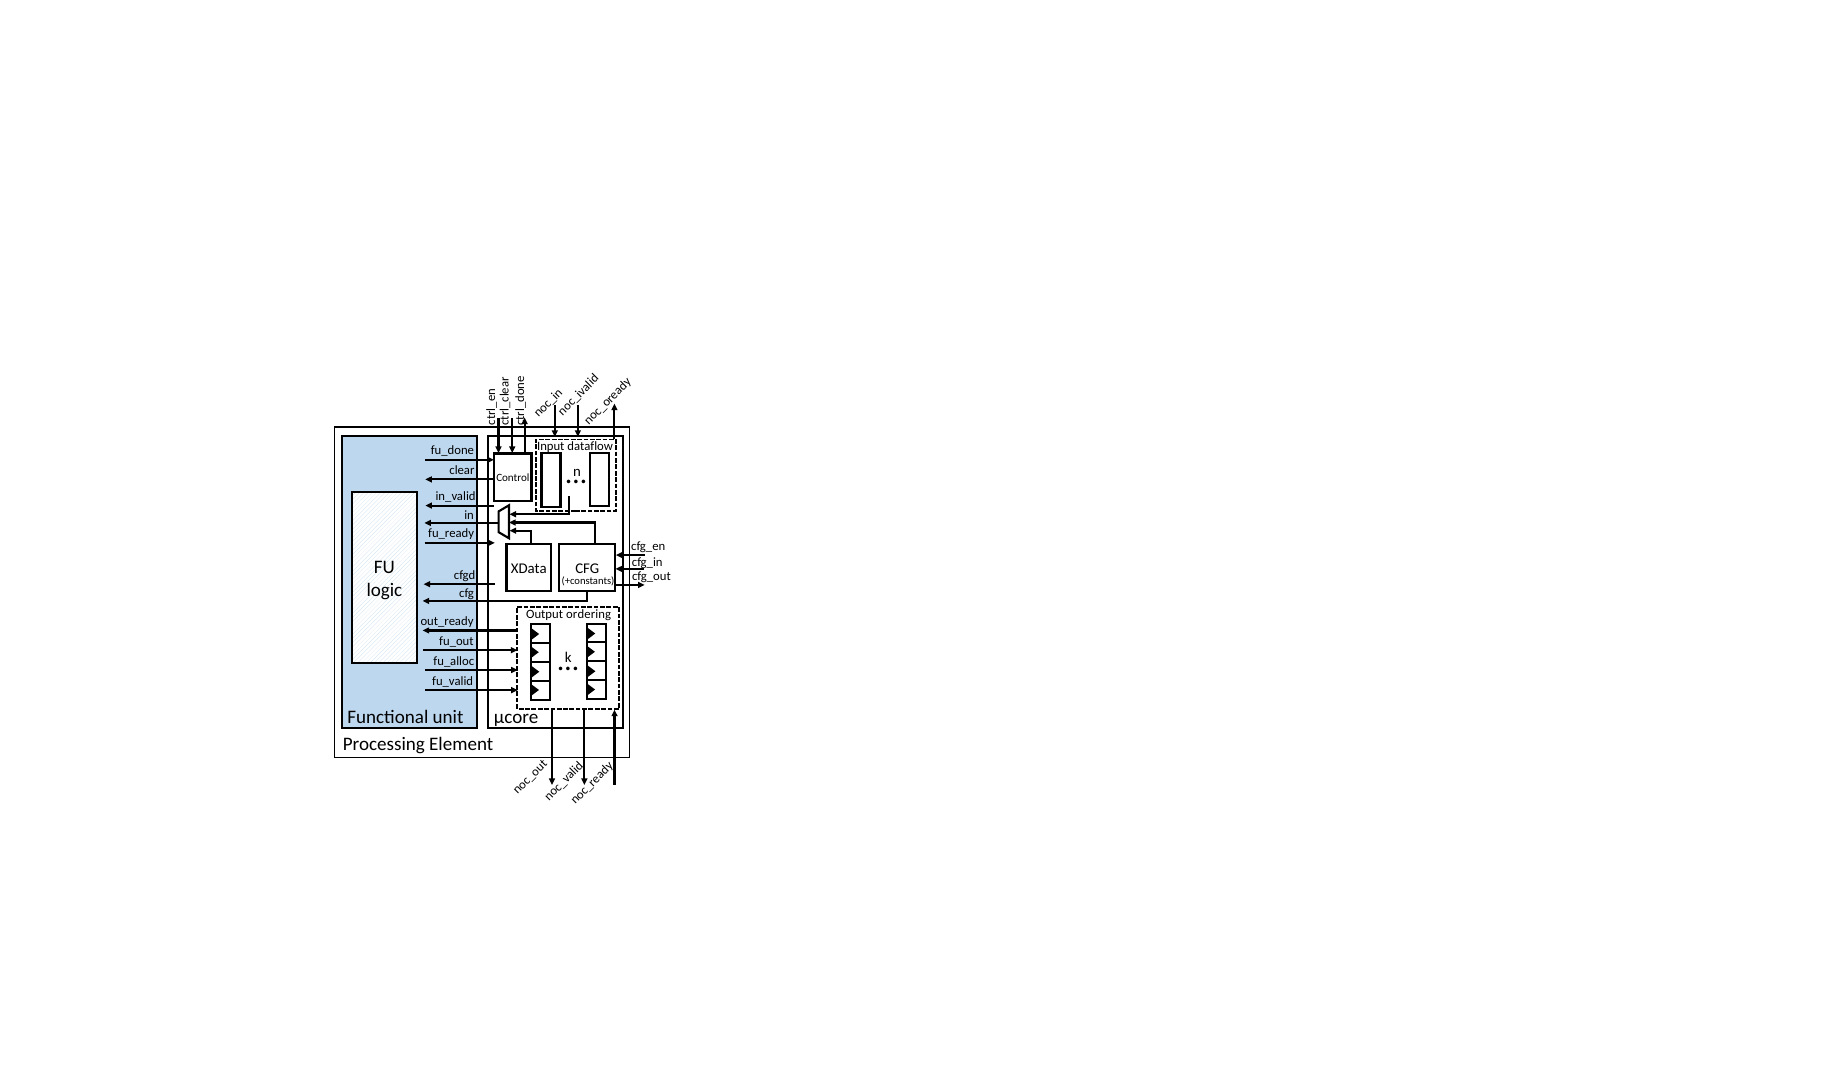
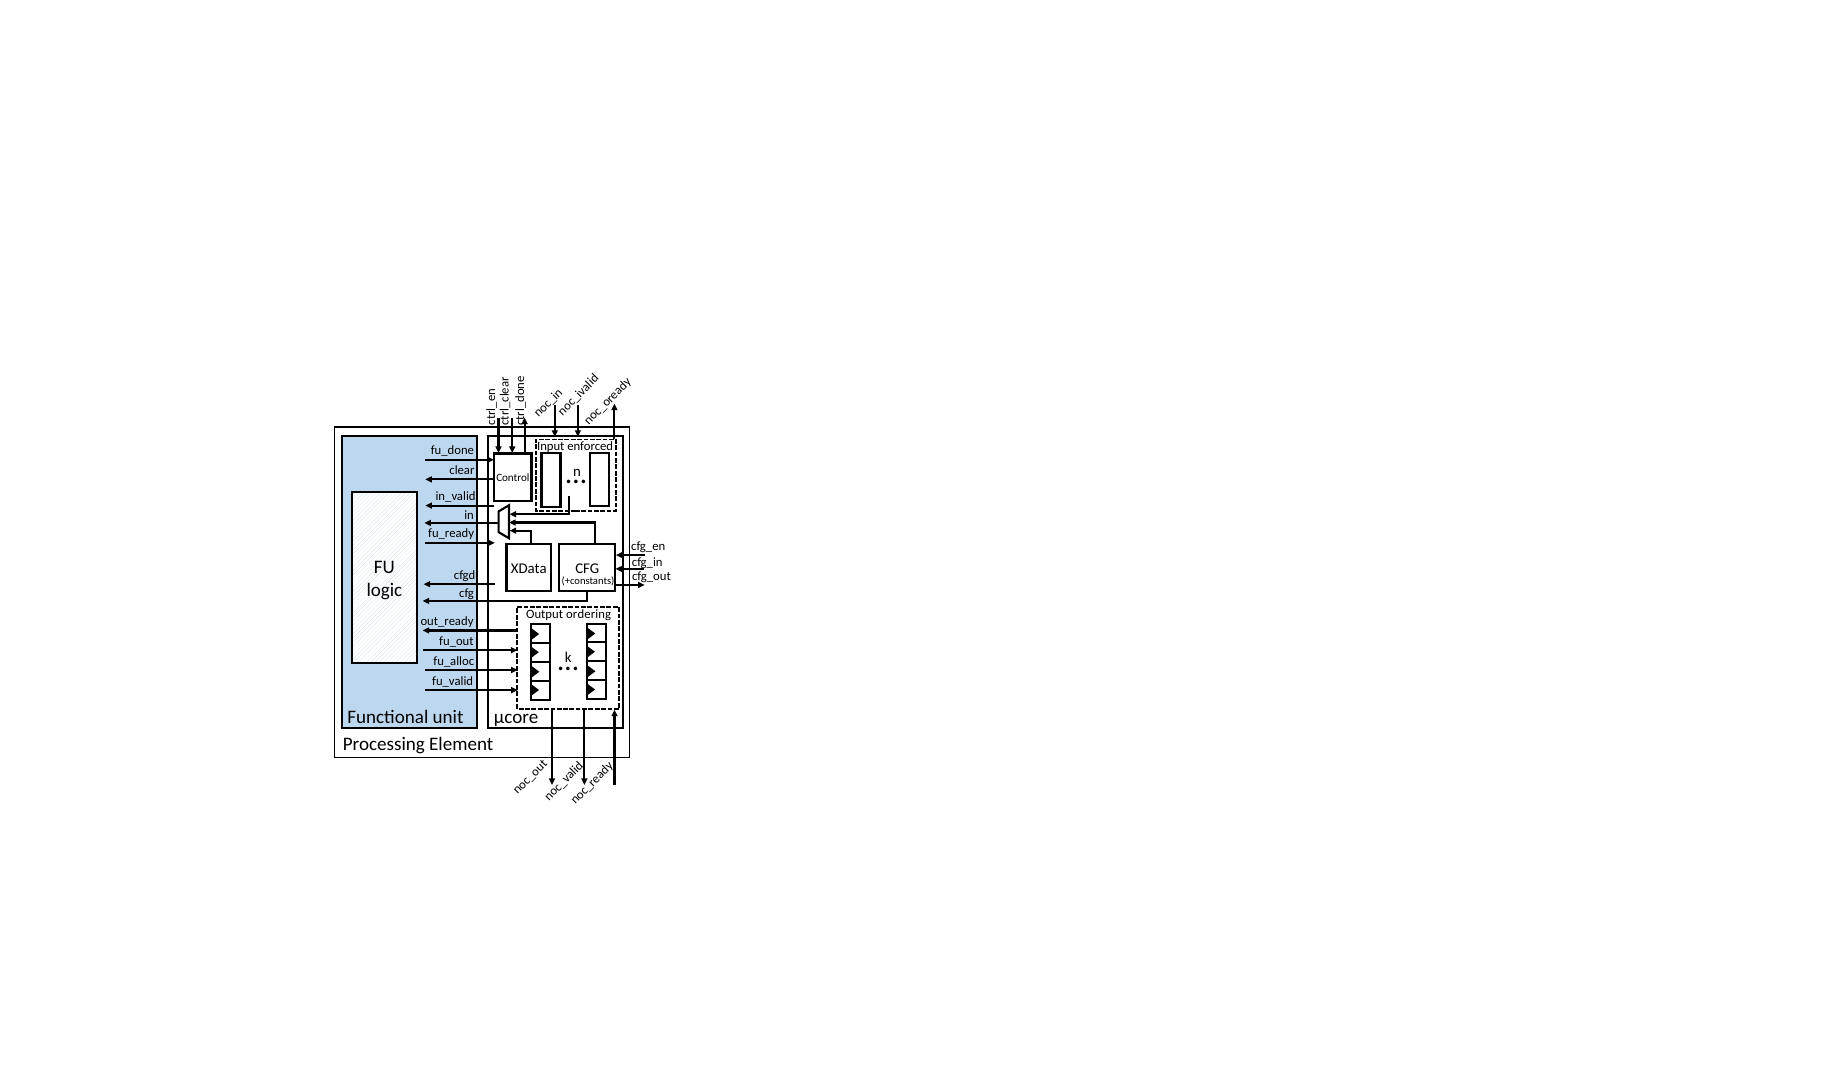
dataflow: dataflow -> enforced
